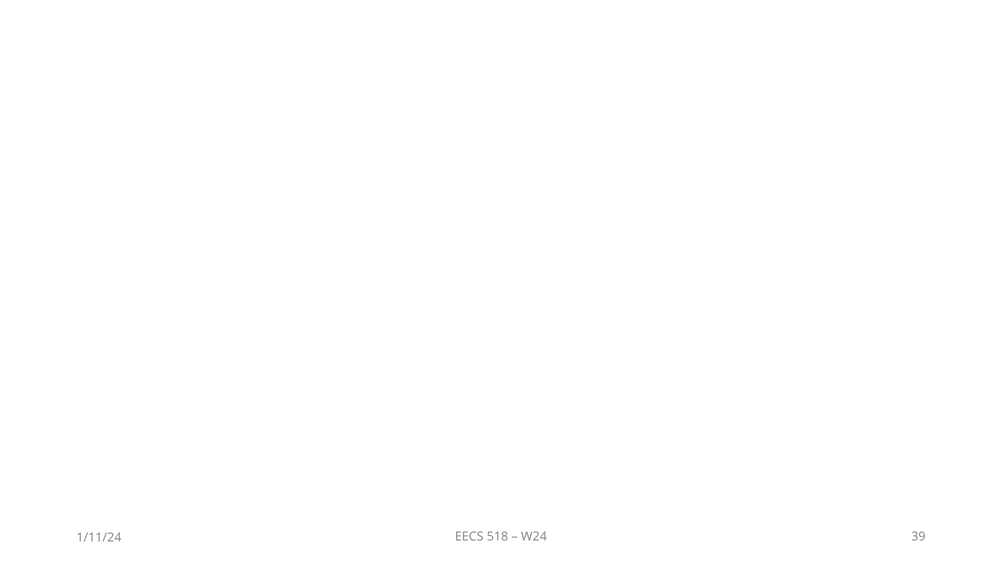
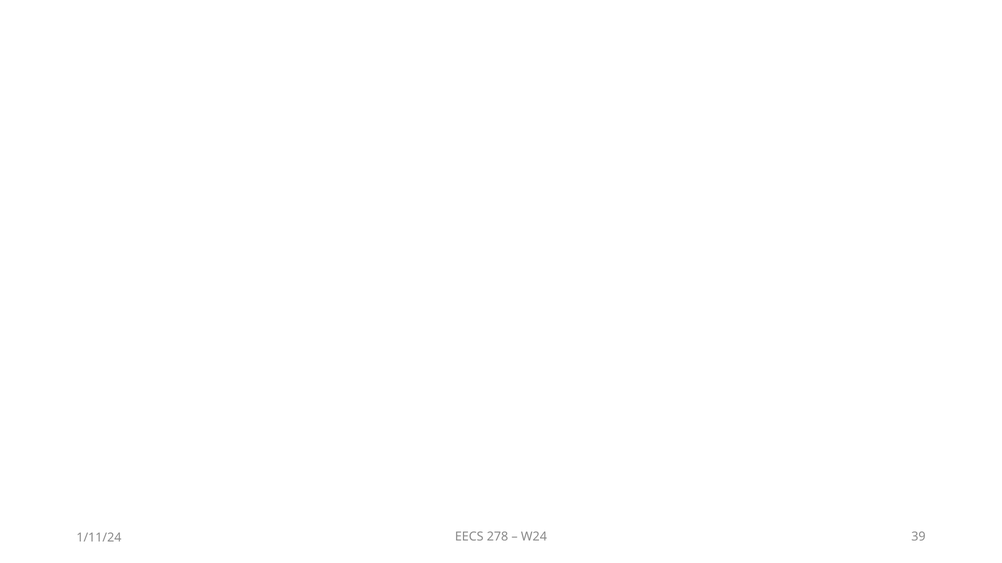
518: 518 -> 278
